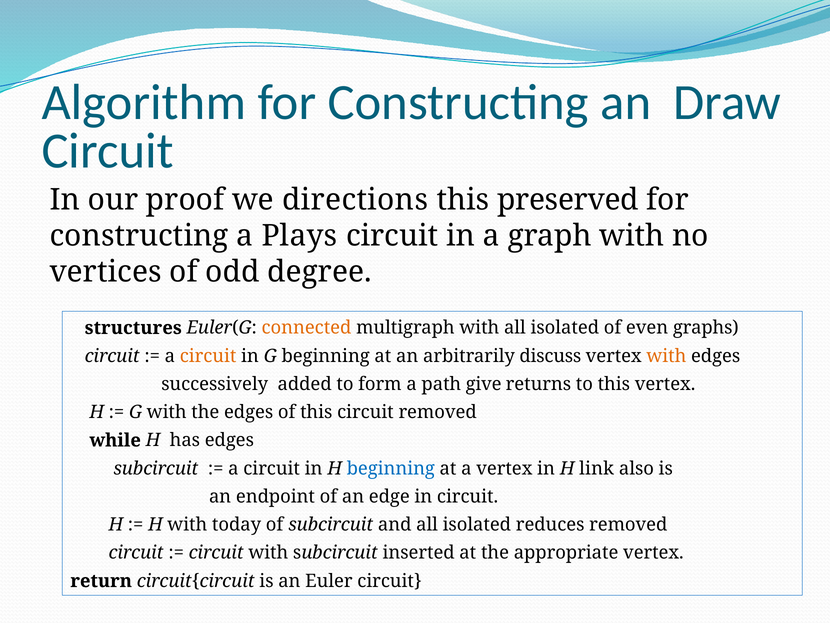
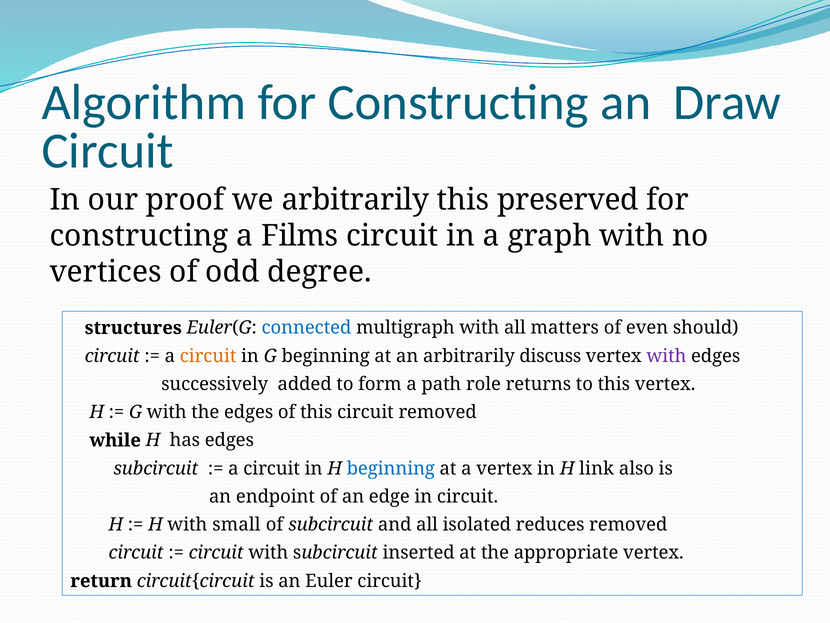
we directions: directions -> arbitrarily
Plays: Plays -> Films
connected colour: orange -> blue
with all isolated: isolated -> matters
graphs: graphs -> should
with at (666, 356) colour: orange -> purple
give: give -> role
today: today -> small
